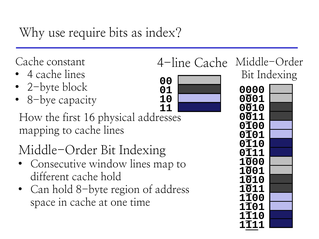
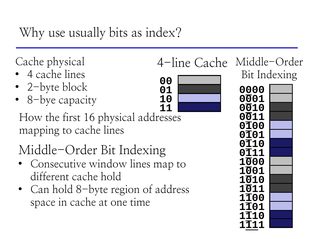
require: require -> usually
Cache constant: constant -> physical
